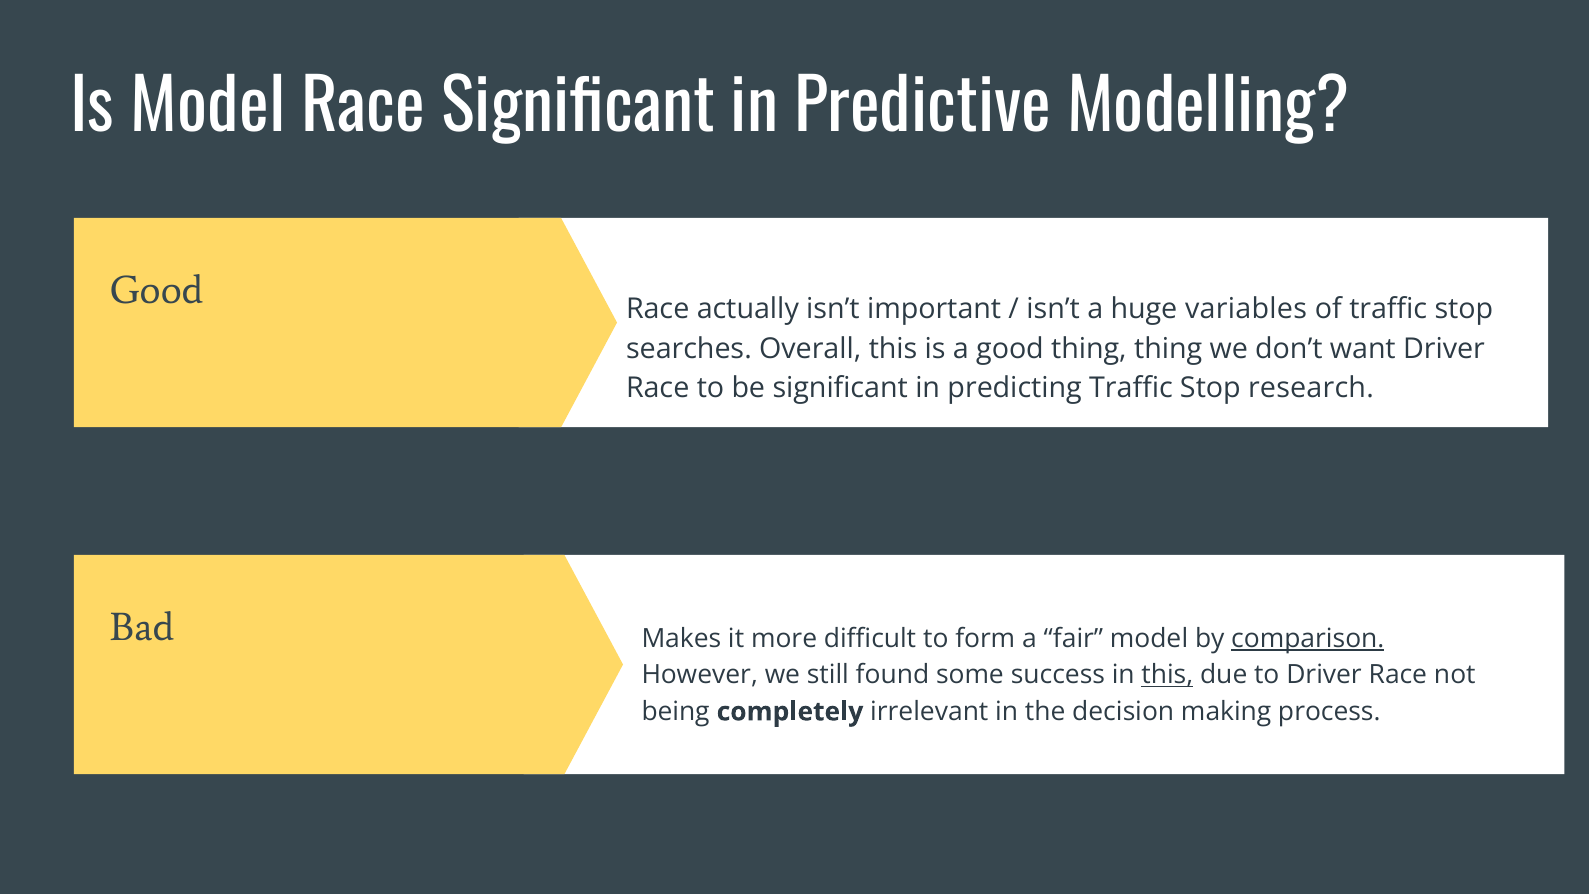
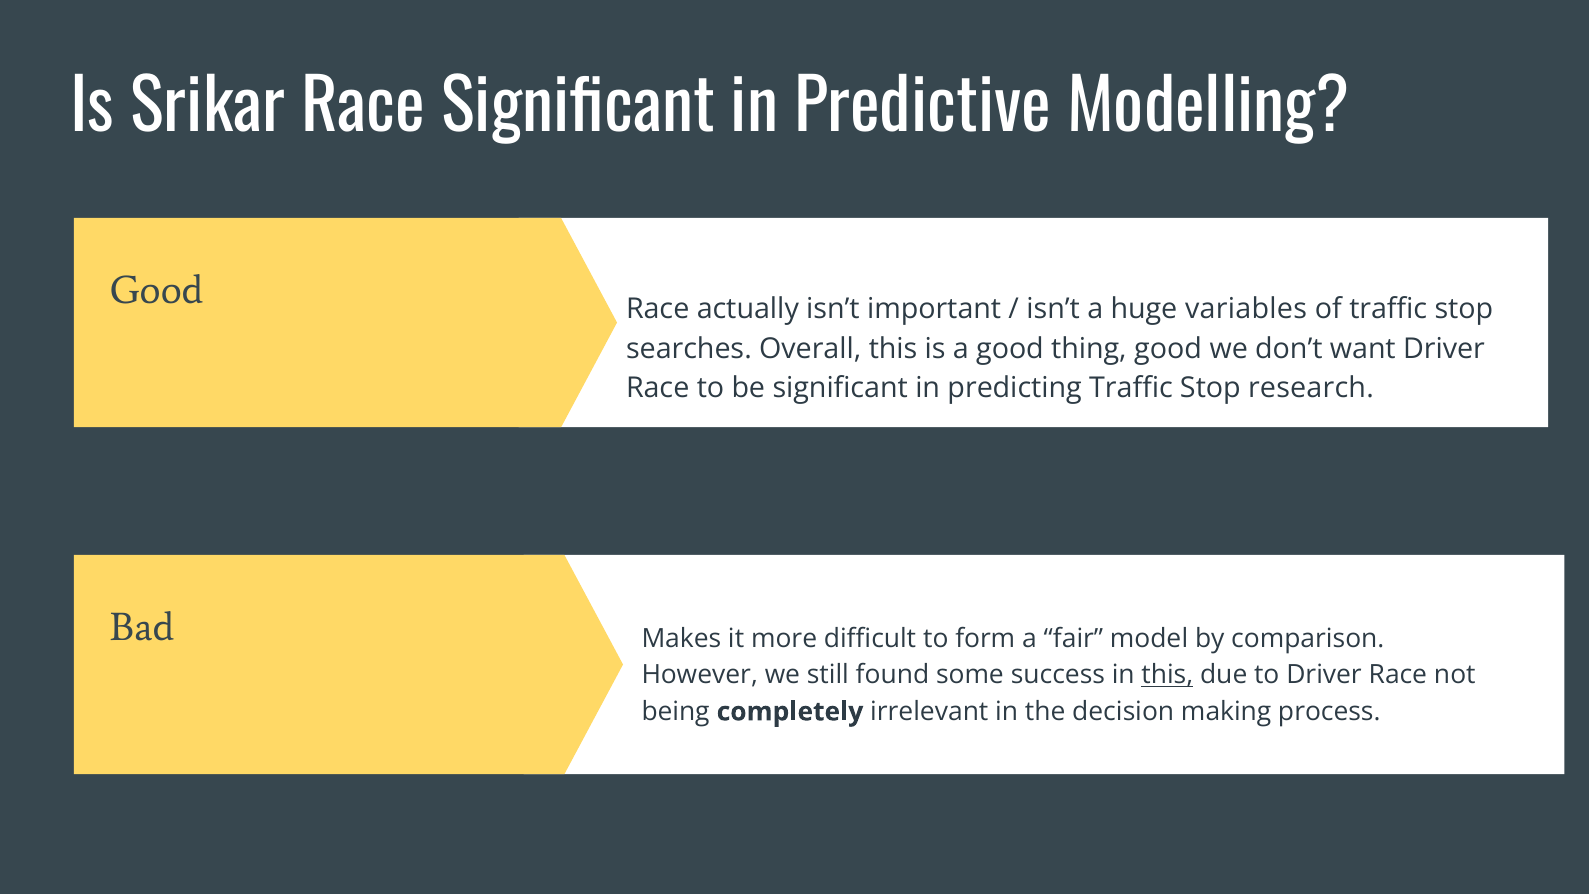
Is Model: Model -> Srikar
thing thing: thing -> good
comparison underline: present -> none
